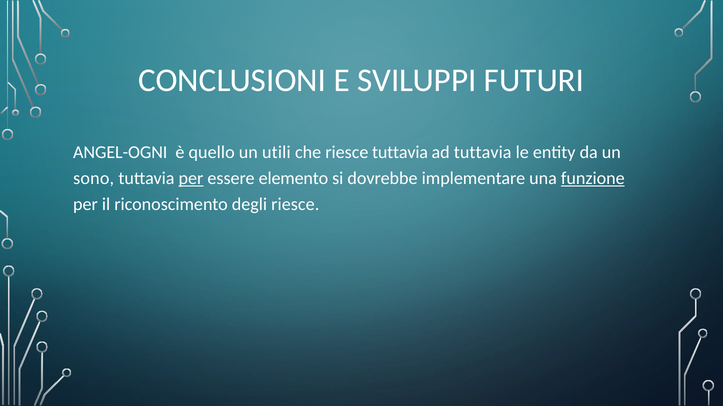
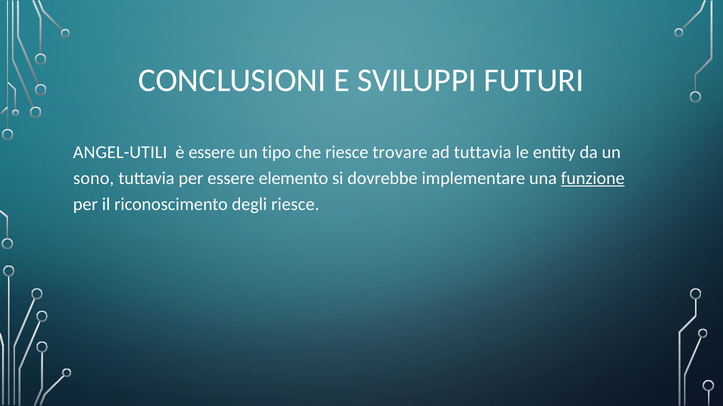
ANGEL-OGNI: ANGEL-OGNI -> ANGEL-UTILI
è quello: quello -> essere
utili: utili -> tipo
riesce tuttavia: tuttavia -> trovare
per at (191, 179) underline: present -> none
